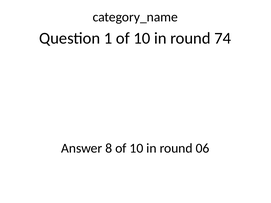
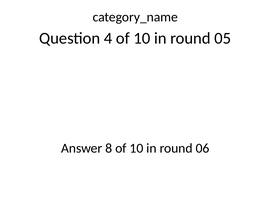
1: 1 -> 4
74: 74 -> 05
